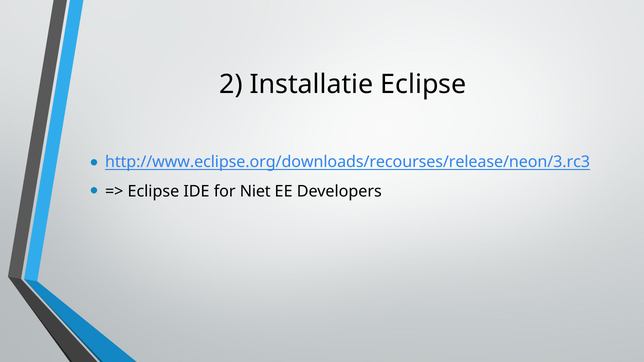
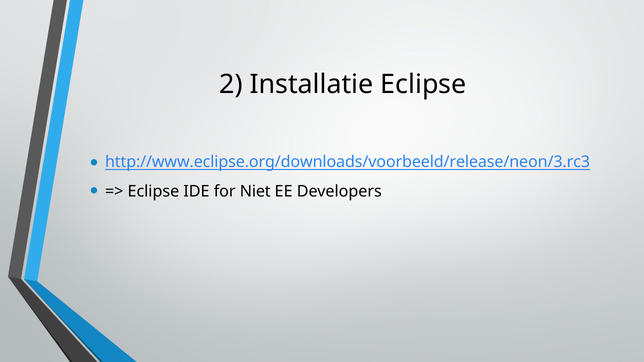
http://www.eclipse.org/downloads/recourses/release/neon/3.rc3: http://www.eclipse.org/downloads/recourses/release/neon/3.rc3 -> http://www.eclipse.org/downloads/voorbeeld/release/neon/3.rc3
